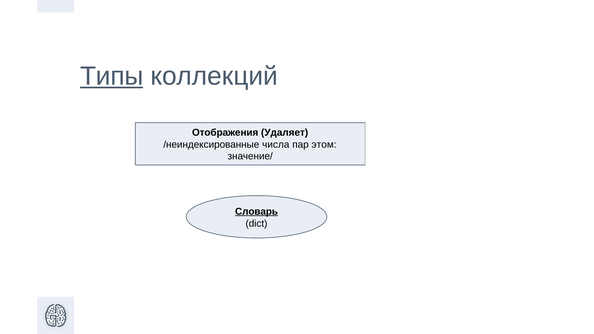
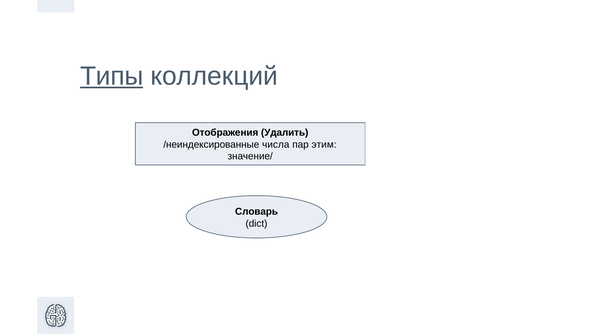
Удаляет: Удаляет -> Удалить
этом: этом -> этим
Словарь underline: present -> none
